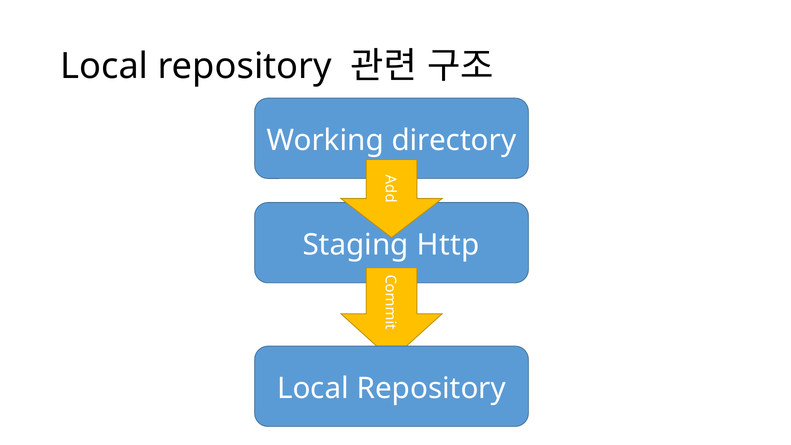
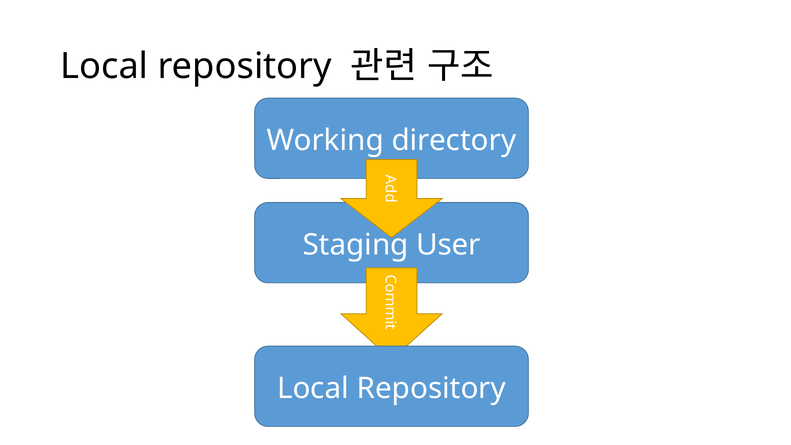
Http: Http -> User
